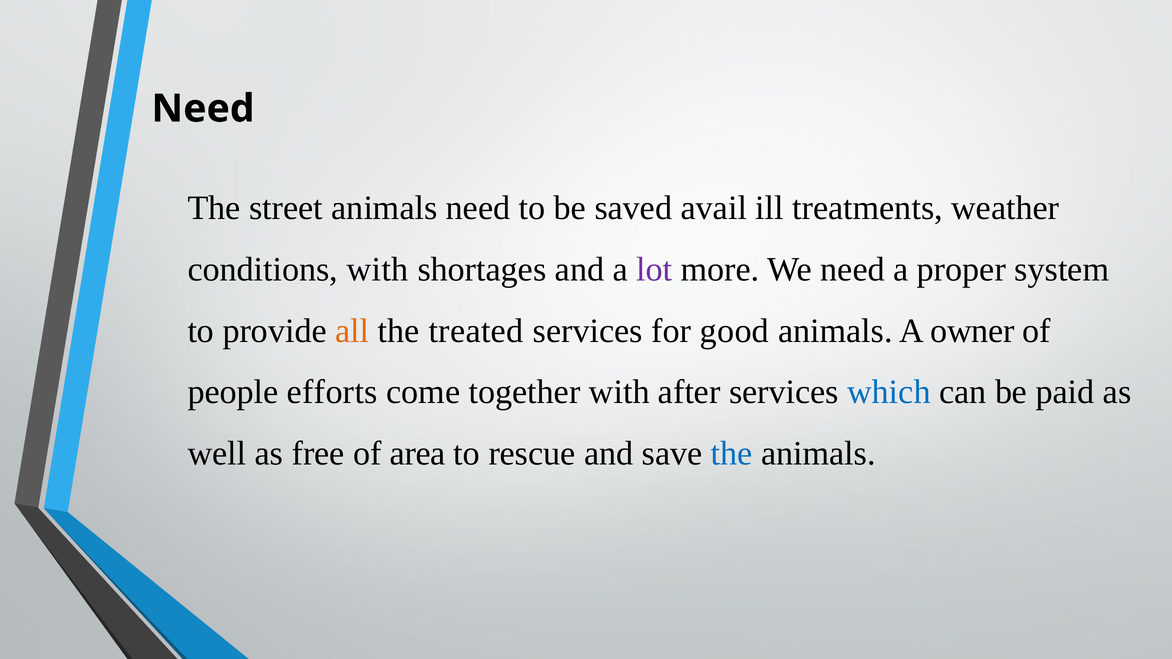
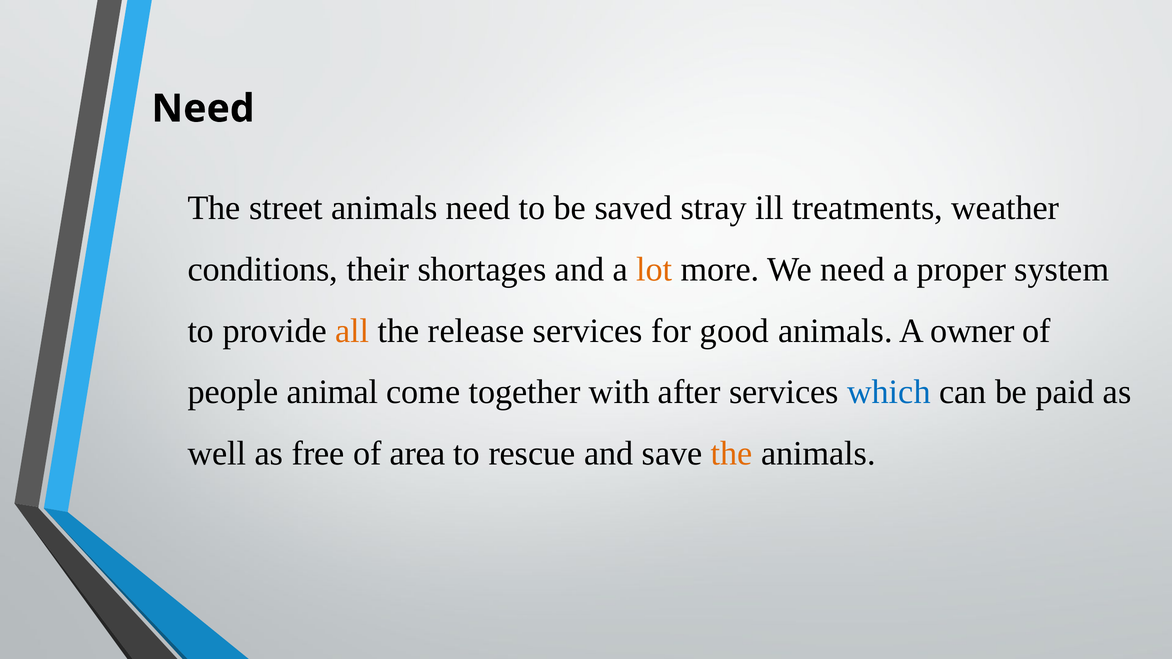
avail: avail -> stray
conditions with: with -> their
lot colour: purple -> orange
treated: treated -> release
efforts: efforts -> animal
the at (732, 454) colour: blue -> orange
